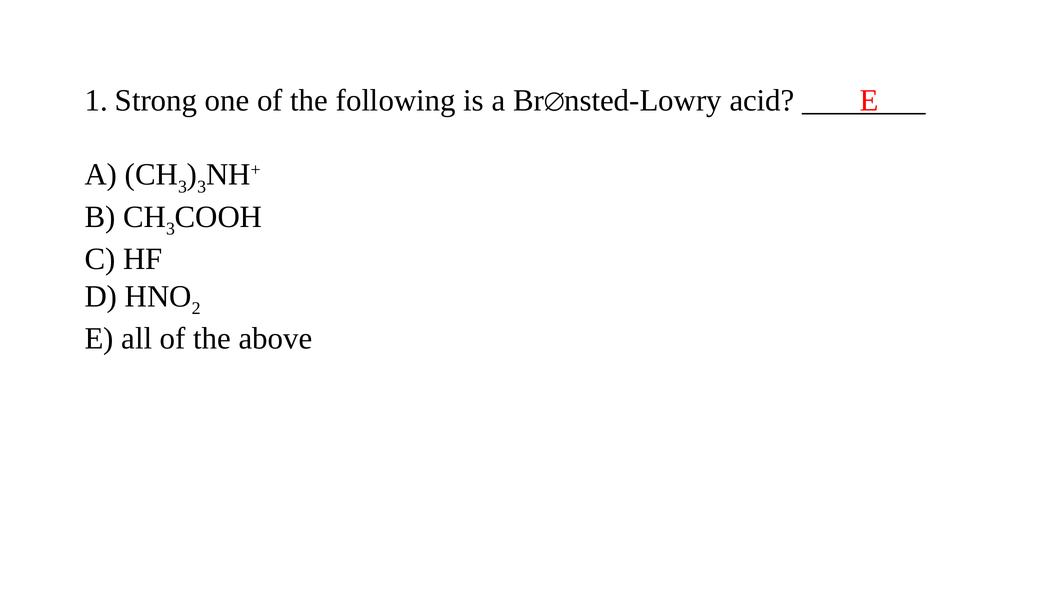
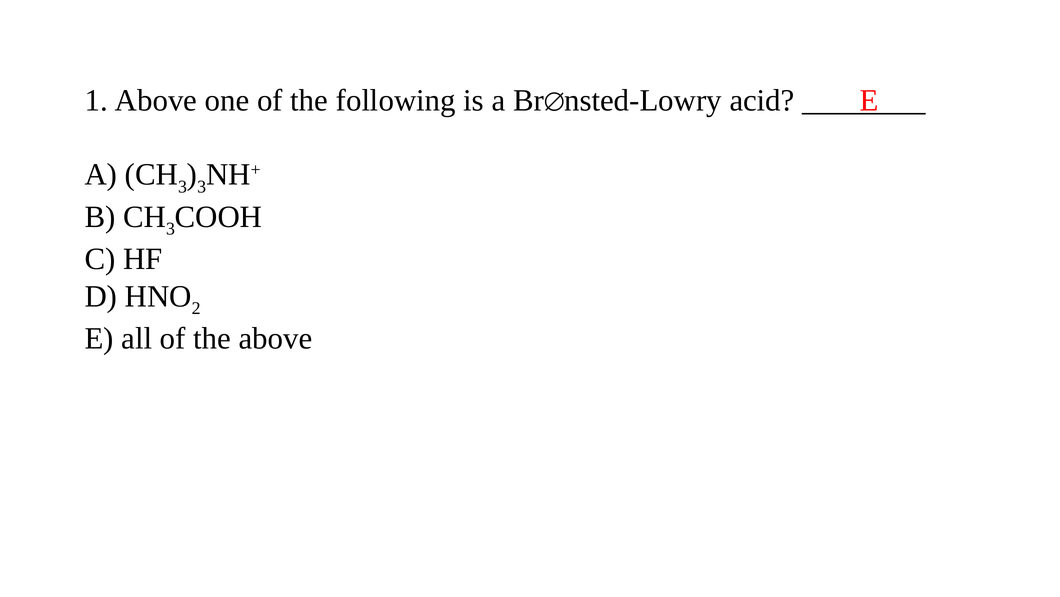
1 Strong: Strong -> Above
